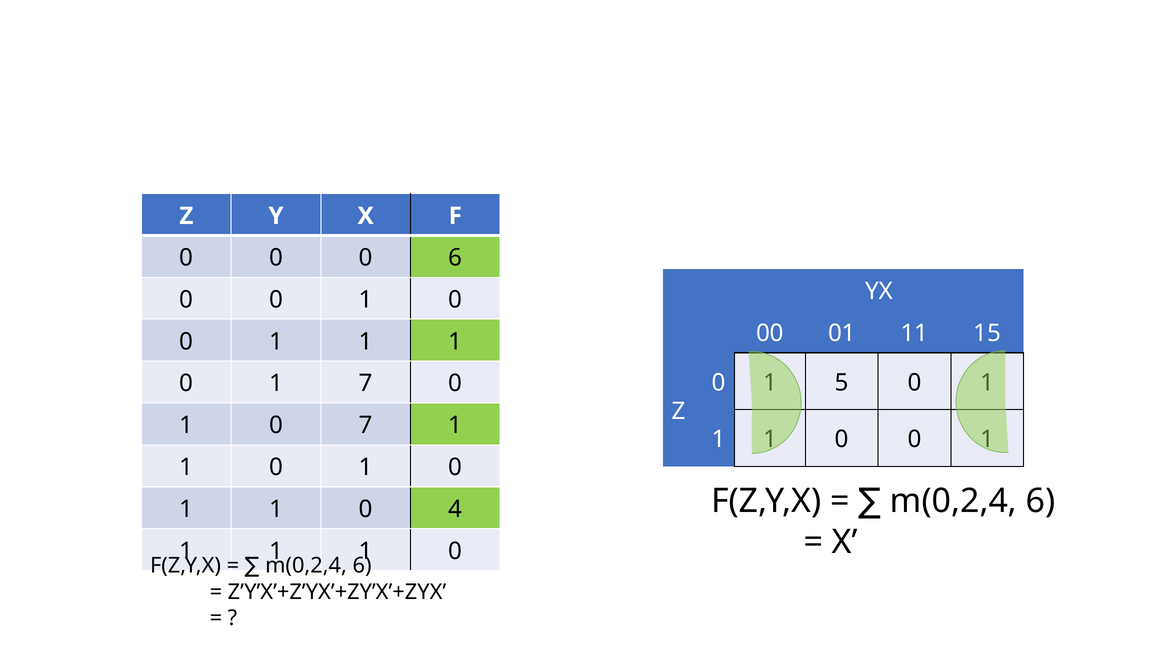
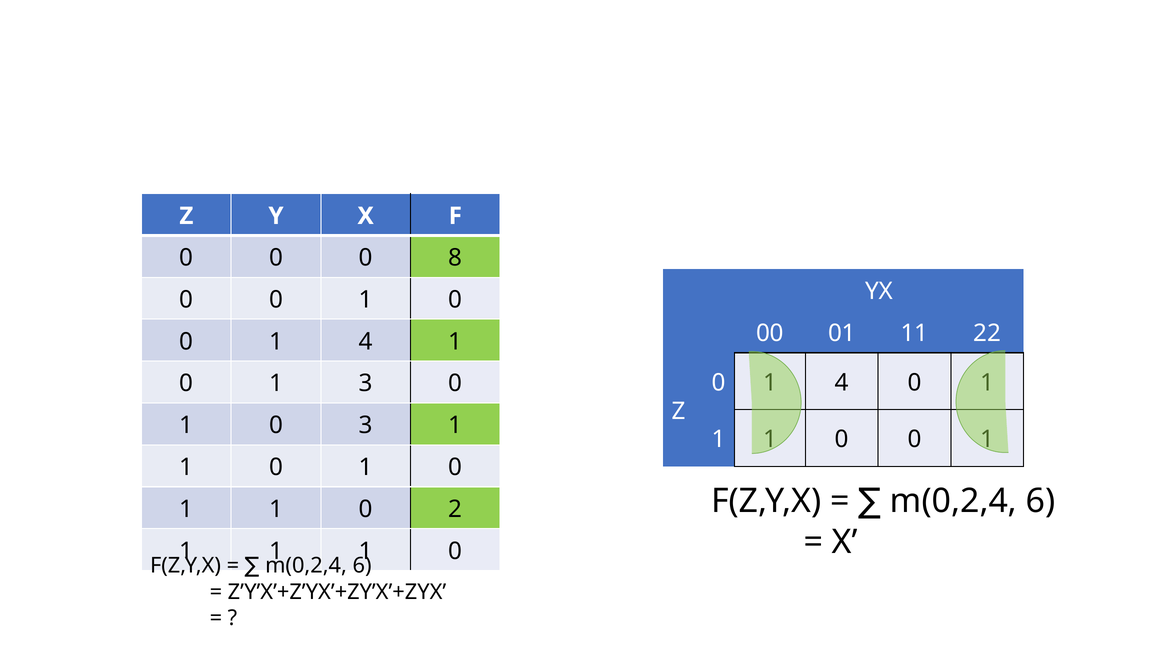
0 6: 6 -> 8
15: 15 -> 22
1 at (366, 342): 1 -> 4
5 at (842, 383): 5 -> 4
1 7: 7 -> 3
0 7: 7 -> 3
4: 4 -> 2
